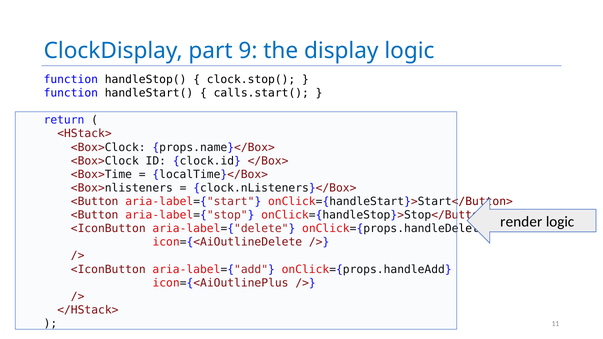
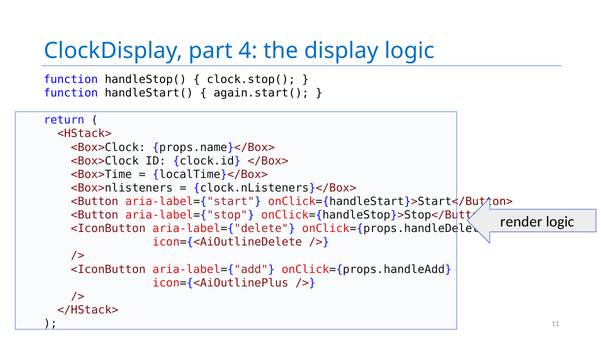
9: 9 -> 4
calls.start(: calls.start( -> again.start(
